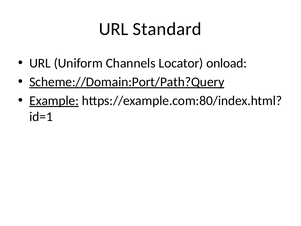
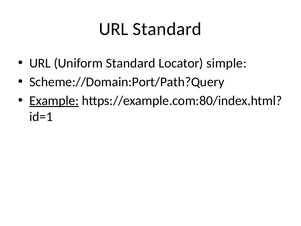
Uniform Channels: Channels -> Standard
onload: onload -> simple
Scheme://Domain:Port/Path?Query underline: present -> none
